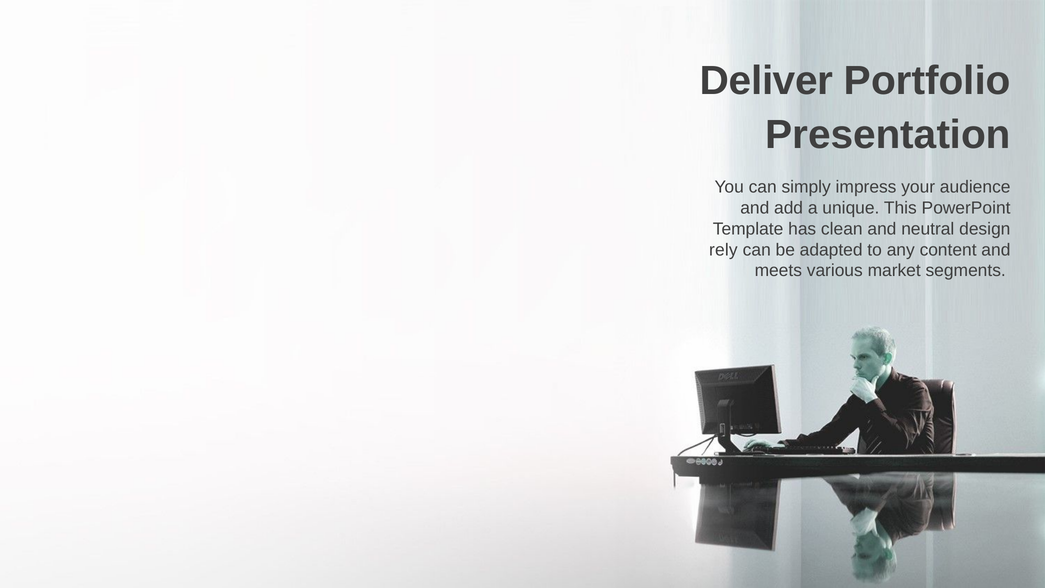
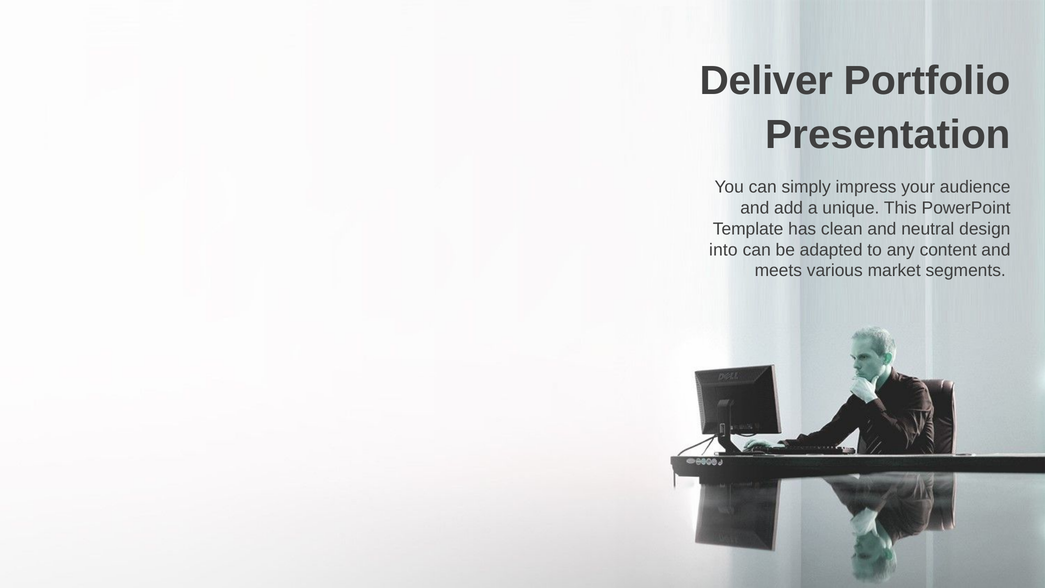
rely: rely -> into
